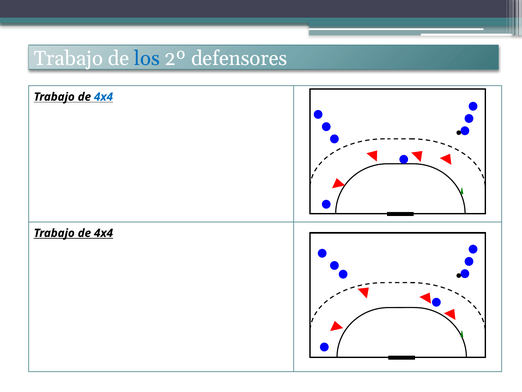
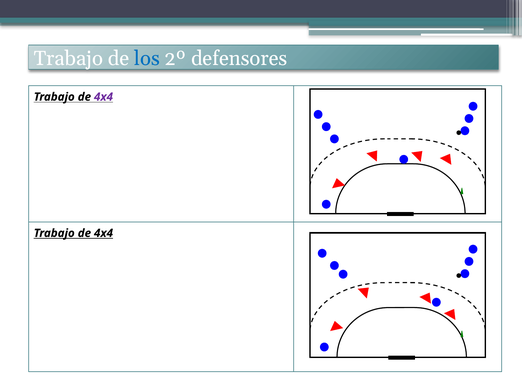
4x4 at (103, 97) colour: blue -> purple
